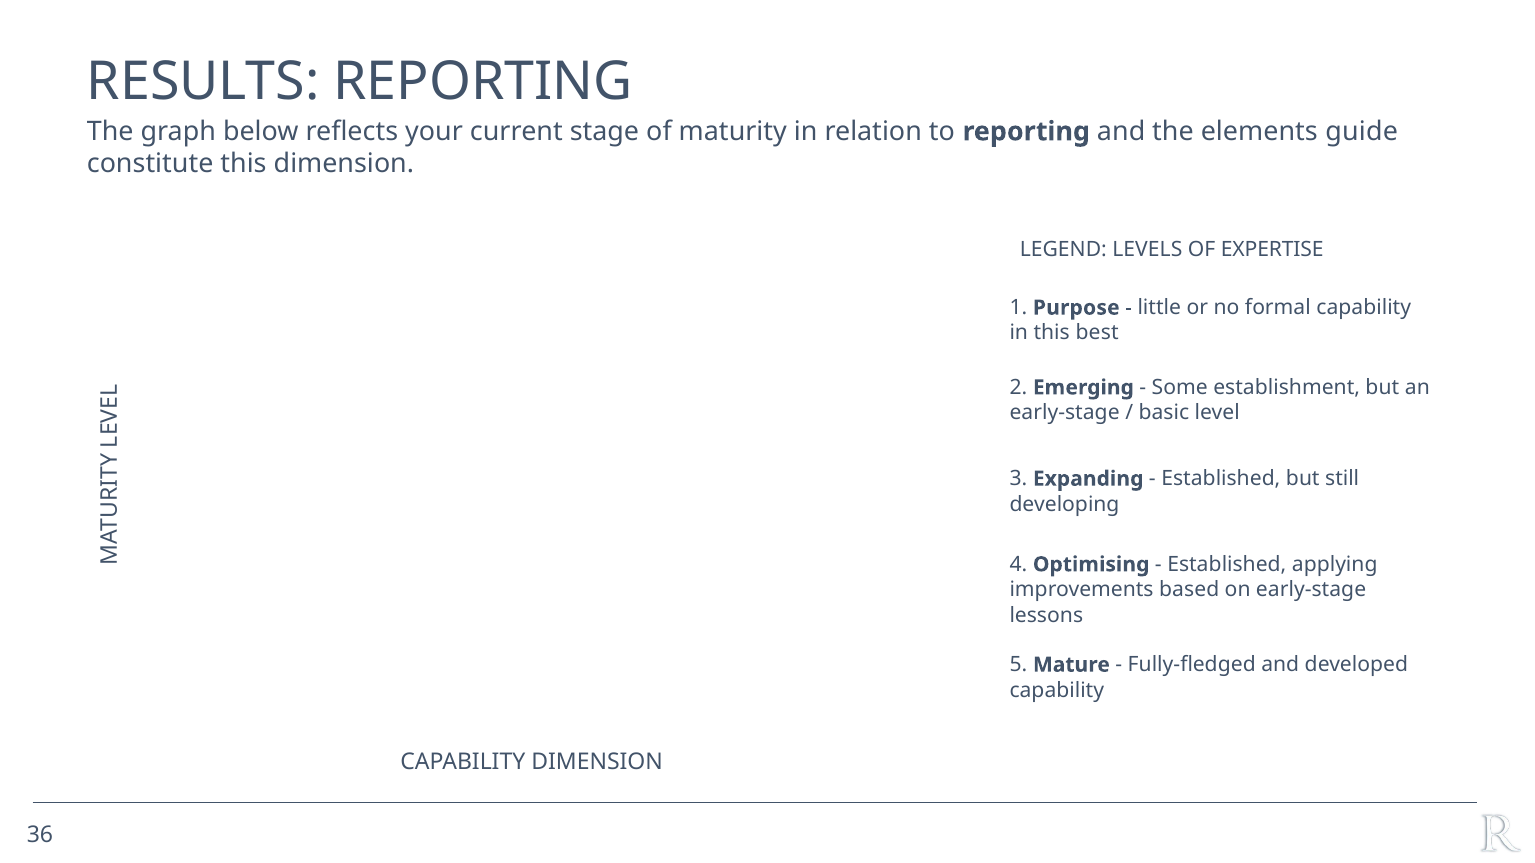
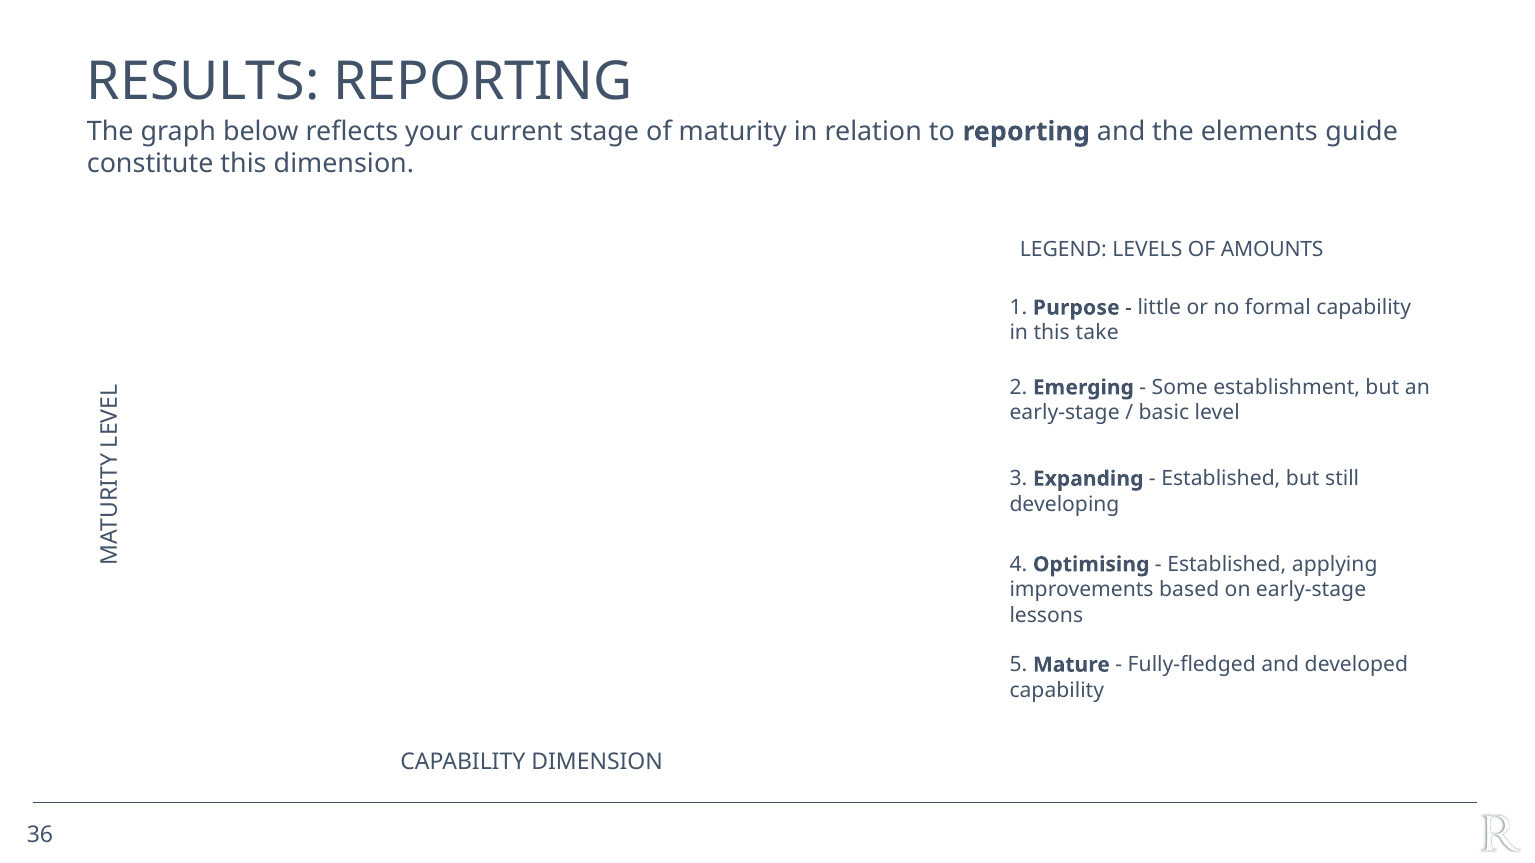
EXPERTISE: EXPERTISE -> AMOUNTS
best: best -> take
